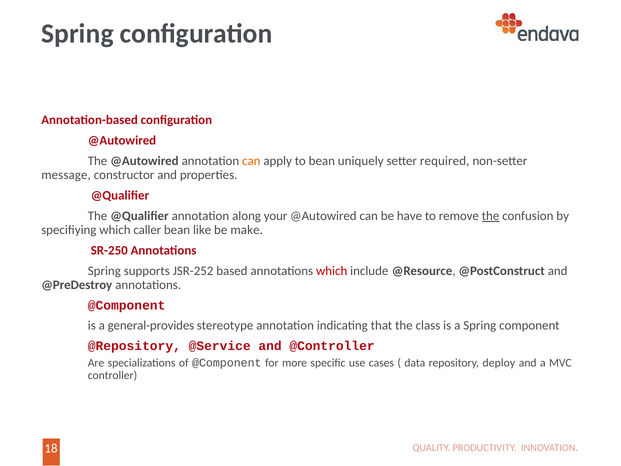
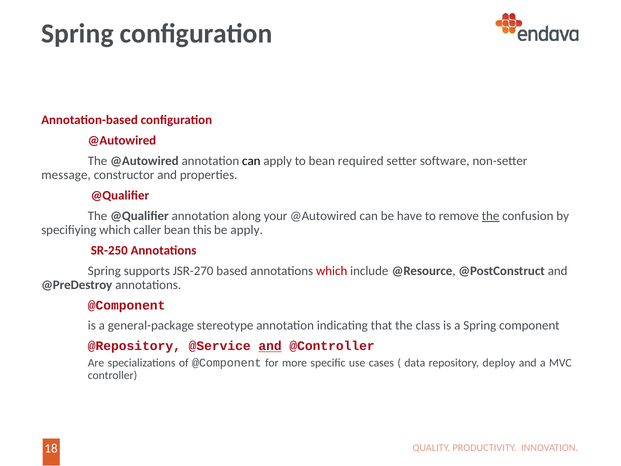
can at (251, 161) colour: orange -> black
uniquely: uniquely -> required
required: required -> software
like: like -> this
be make: make -> apply
JSR-252: JSR-252 -> JSR-270
general-provides: general-provides -> general-package
and at (270, 346) underline: none -> present
